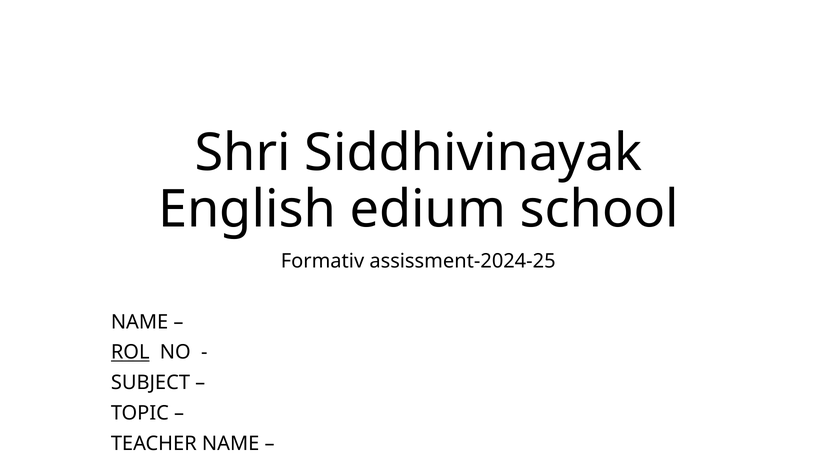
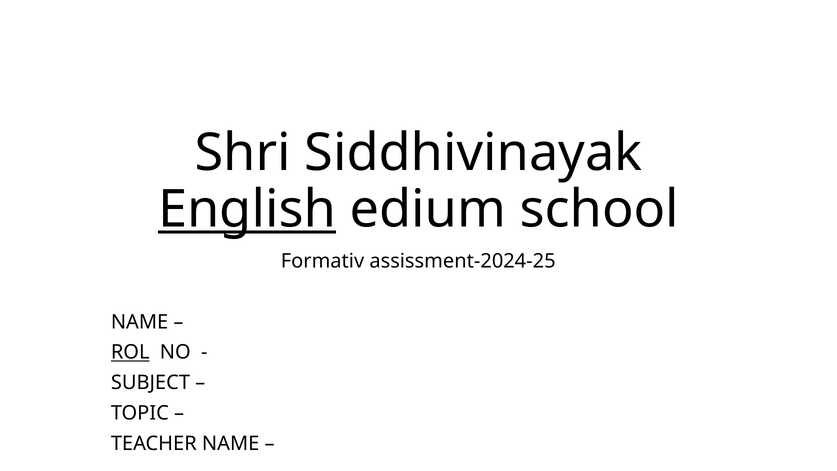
English underline: none -> present
